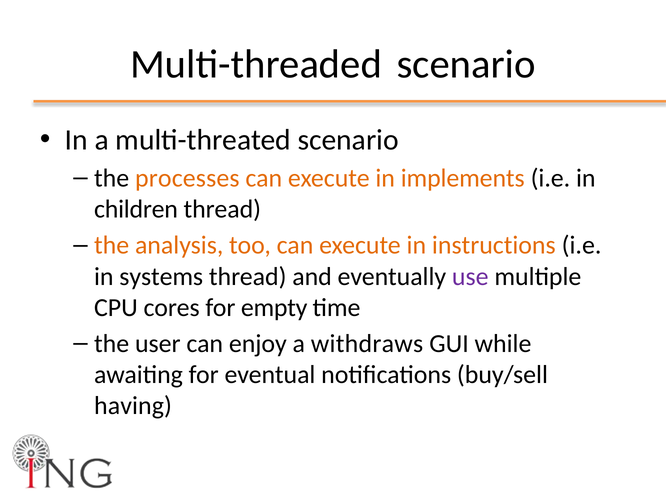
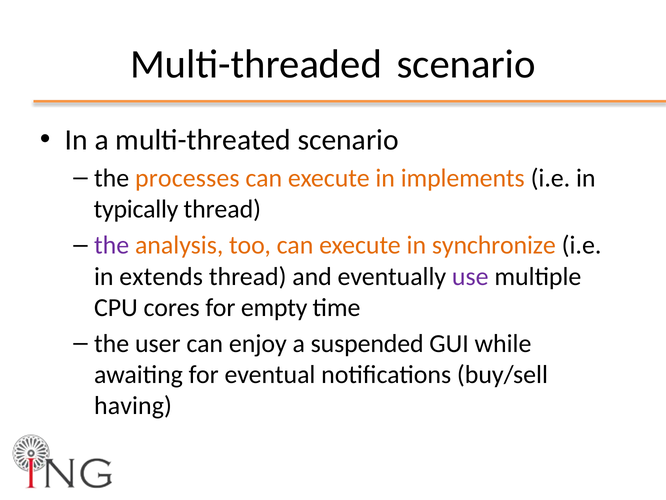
children: children -> typically
the at (112, 245) colour: orange -> purple
instructions: instructions -> synchronize
systems: systems -> extends
withdraws: withdraws -> suspended
